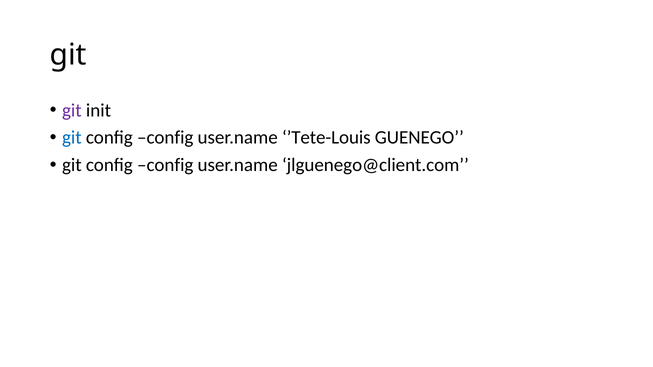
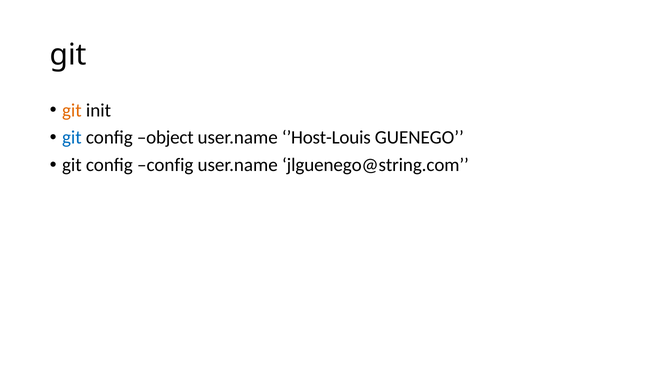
git at (72, 110) colour: purple -> orange
config at (165, 138): config -> object
’Tete-Louis: ’Tete-Louis -> ’Host-Louis
jlguenego@client.com: jlguenego@client.com -> jlguenego@string.com
